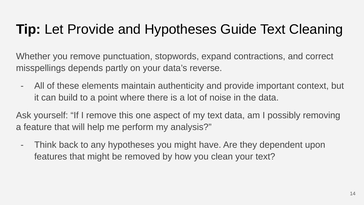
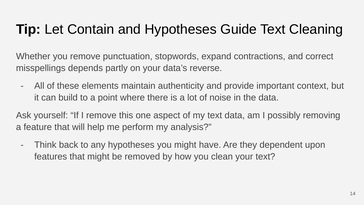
Let Provide: Provide -> Contain
